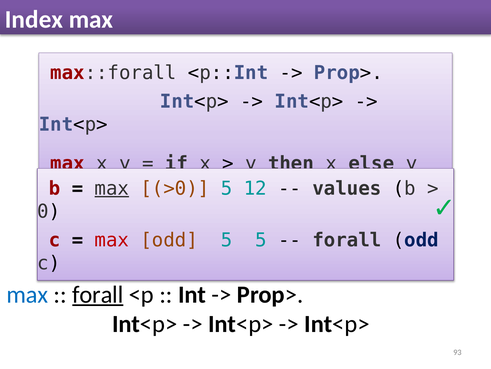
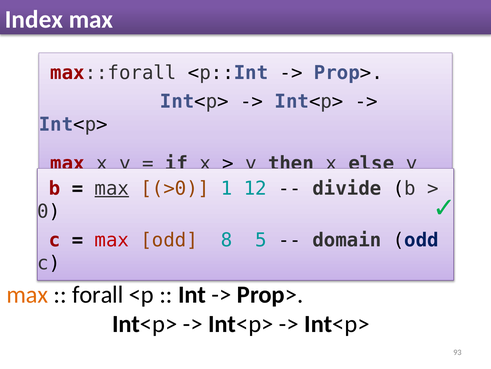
>0 5: 5 -> 1
values: values -> divide
odd 5: 5 -> 8
forall at (347, 240): forall -> domain
max at (27, 294) colour: blue -> orange
forall at (98, 294) underline: present -> none
